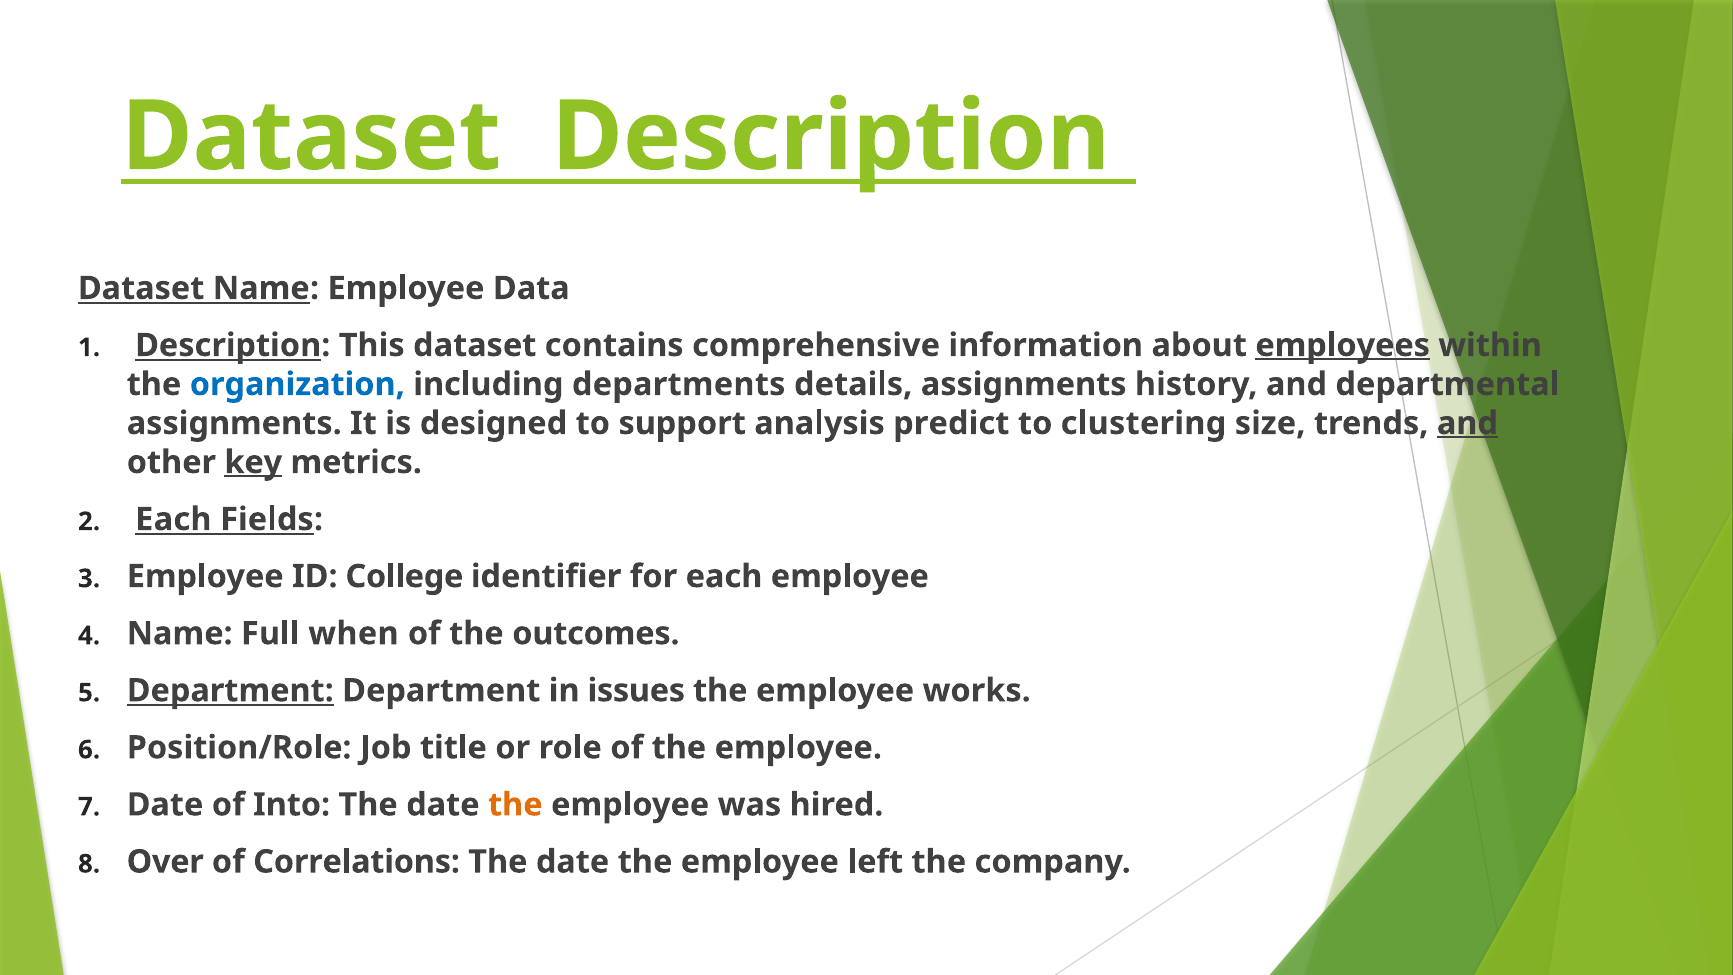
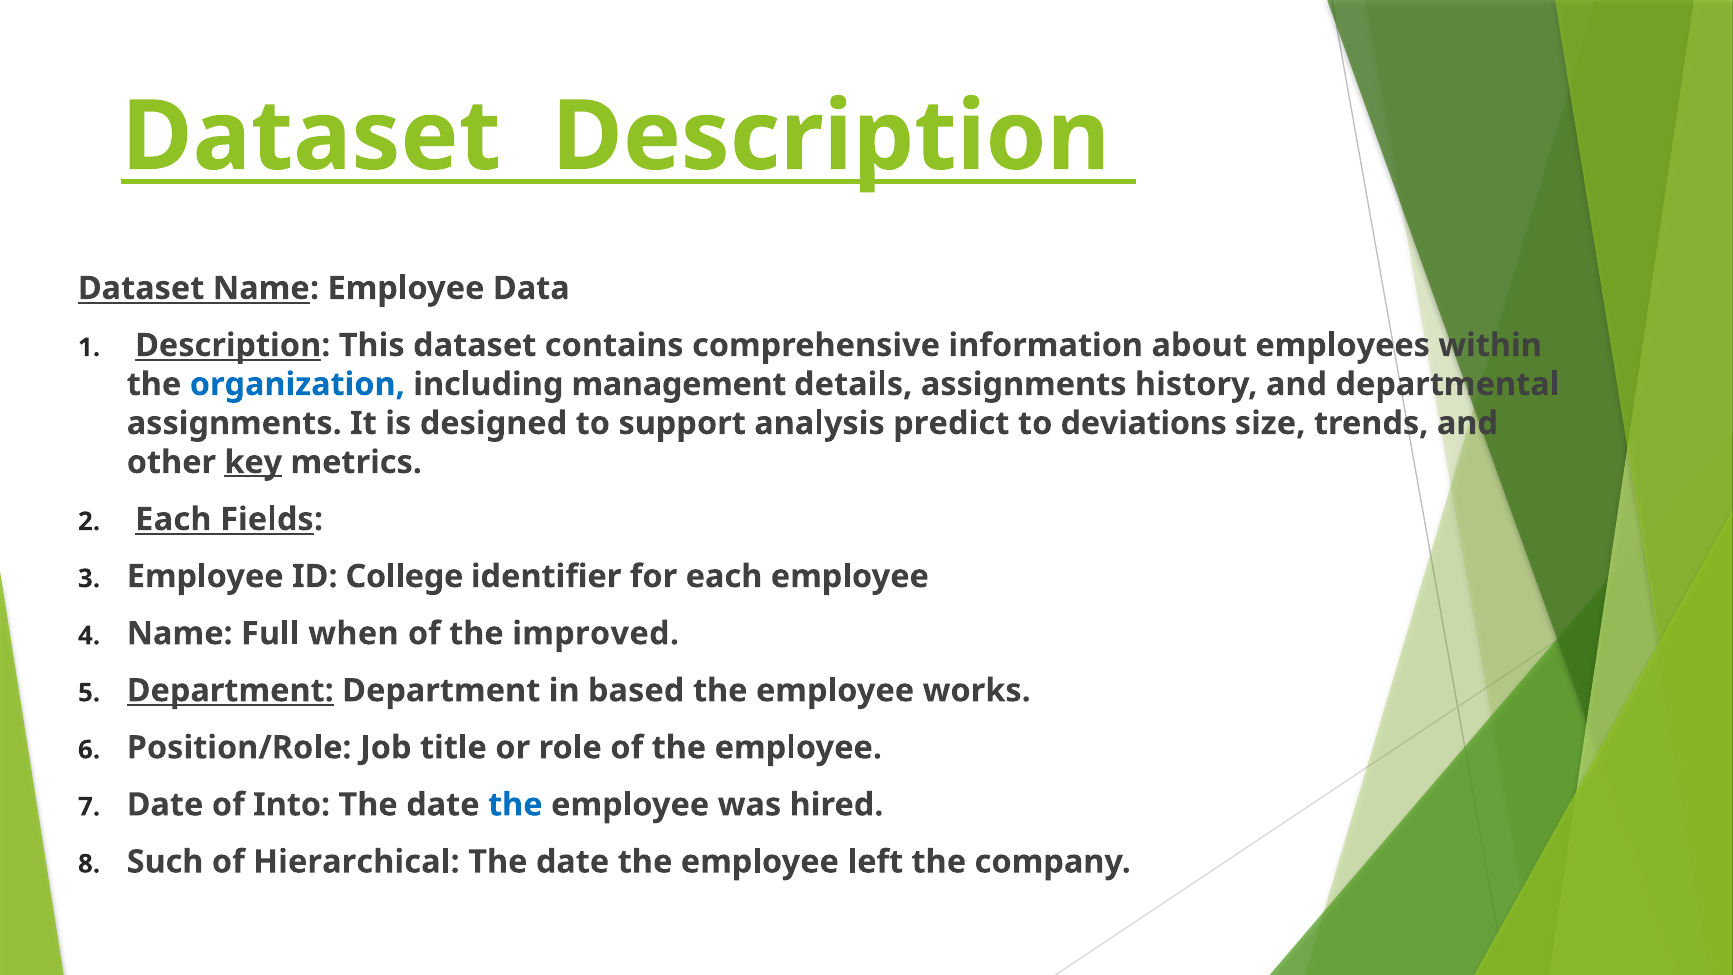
employees underline: present -> none
departments: departments -> management
clustering: clustering -> deviations
and at (1467, 423) underline: present -> none
outcomes: outcomes -> improved
issues: issues -> based
the at (515, 805) colour: orange -> blue
Over: Over -> Such
Correlations: Correlations -> Hierarchical
